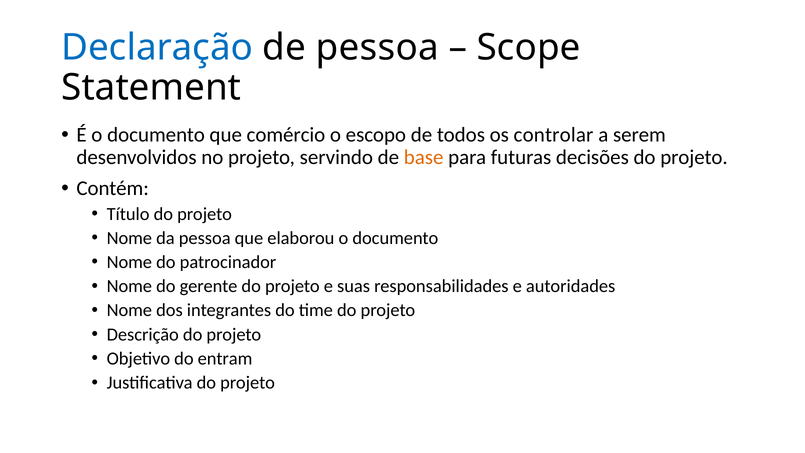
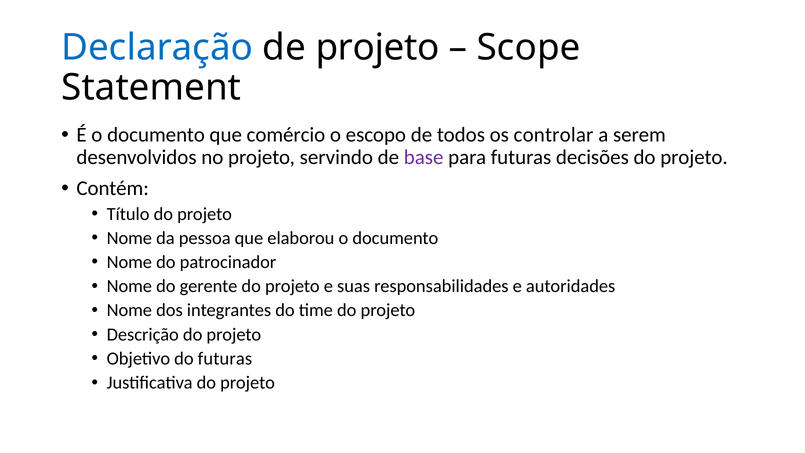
de pessoa: pessoa -> projeto
base colour: orange -> purple
do entram: entram -> futuras
